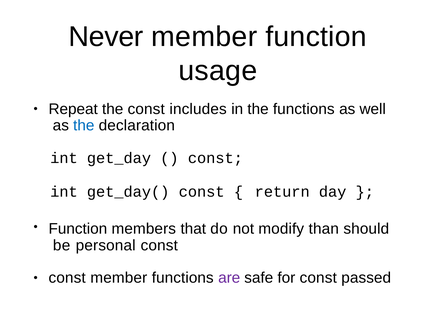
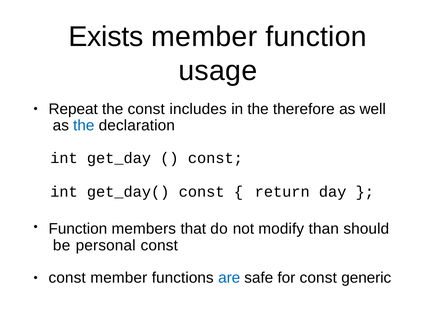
Never: Never -> Exists
the functions: functions -> therefore
are colour: purple -> blue
passed: passed -> generic
